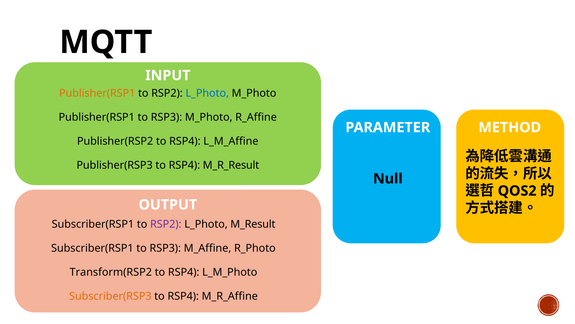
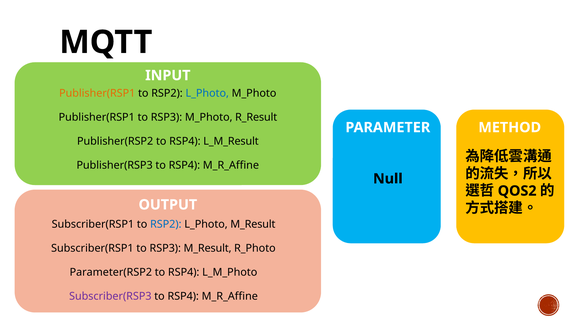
R_Affine: R_Affine -> R_Result
L_M_Affine: L_M_Affine -> L_M_Result
Publisher(RSP3 to RSP4 M_R_Result: M_R_Result -> M_R_Affine
RSP2 at (166, 224) colour: purple -> blue
RSP3 M_Affine: M_Affine -> M_Result
Transform(RSP2: Transform(RSP2 -> Parameter(RSP2
Subscriber(RSP3 colour: orange -> purple
